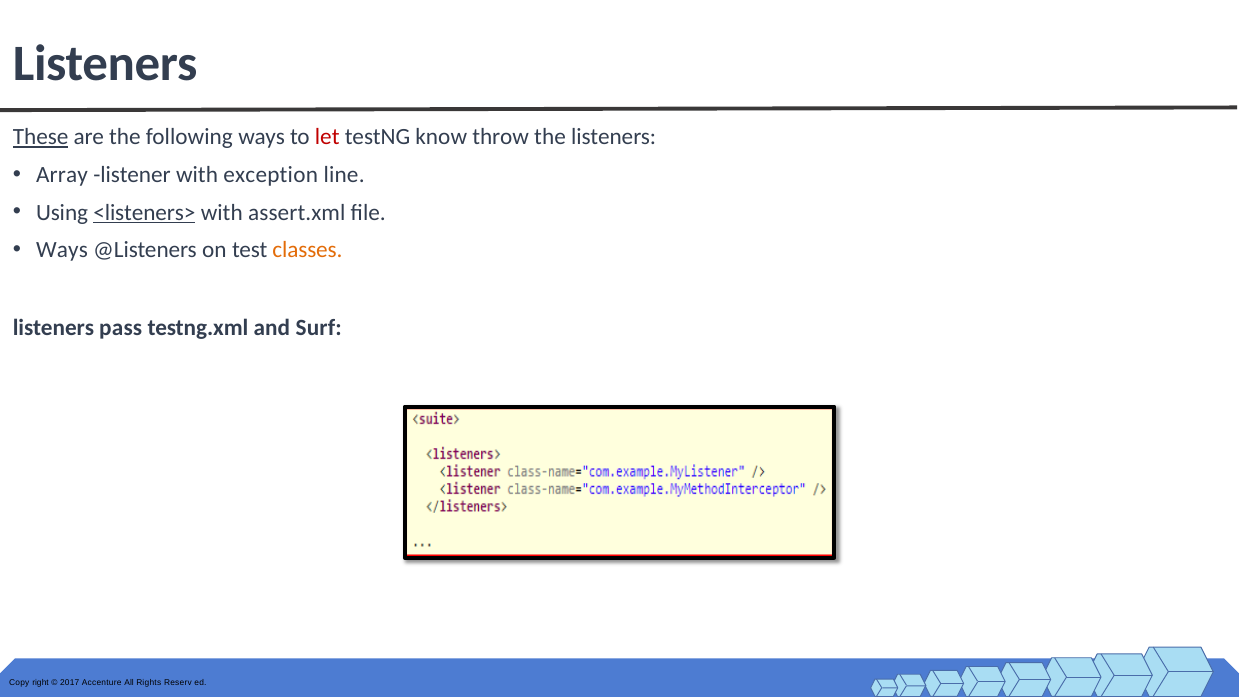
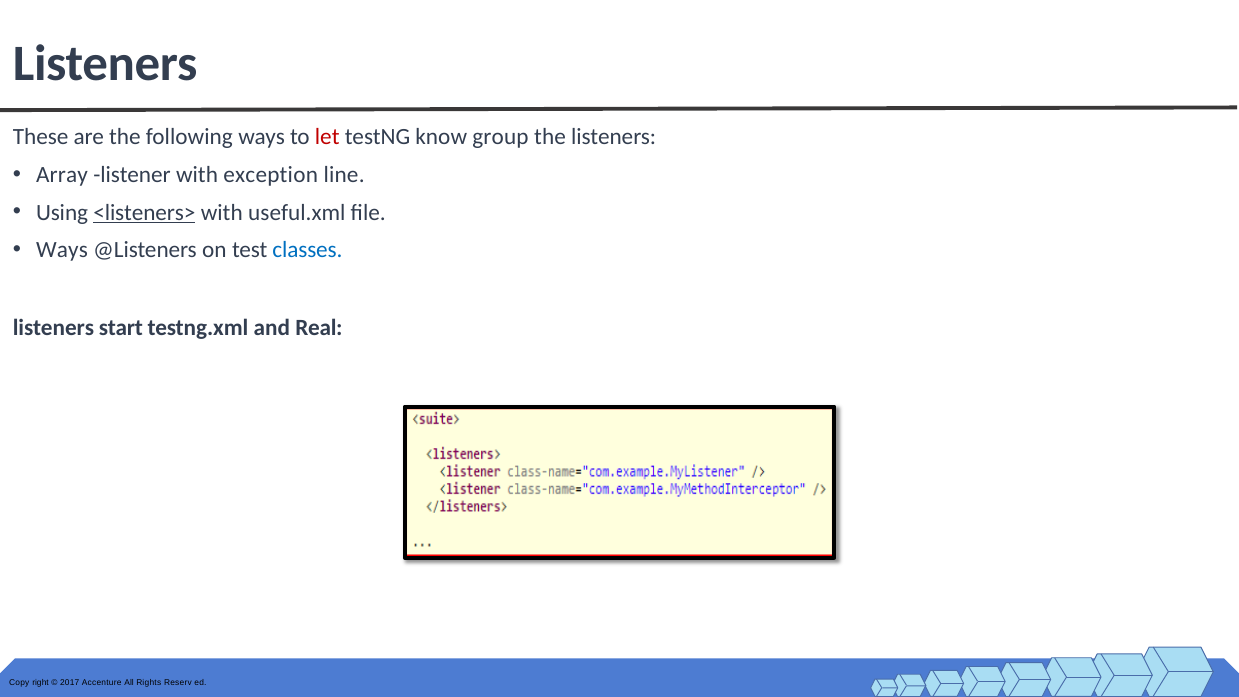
These underline: present -> none
throw: throw -> group
assert.xml: assert.xml -> useful.xml
classes colour: orange -> blue
pass: pass -> start
Surf: Surf -> Real
